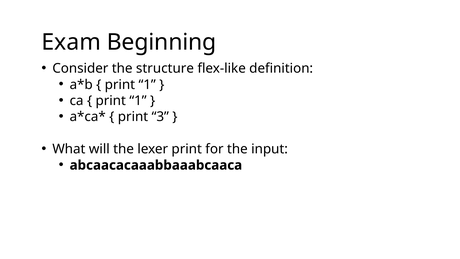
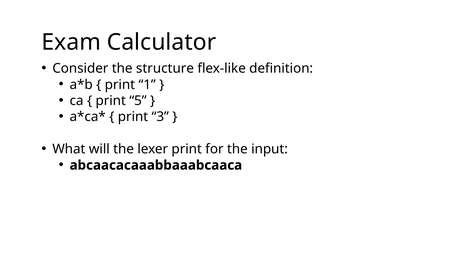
Beginning: Beginning -> Calculator
1 at (138, 101): 1 -> 5
